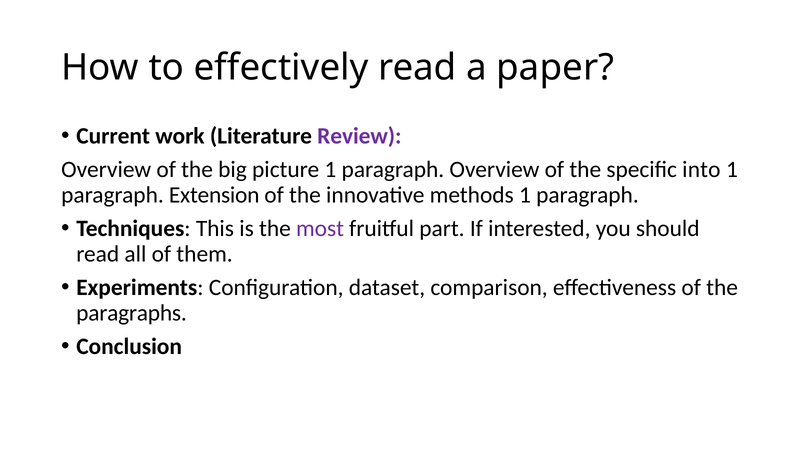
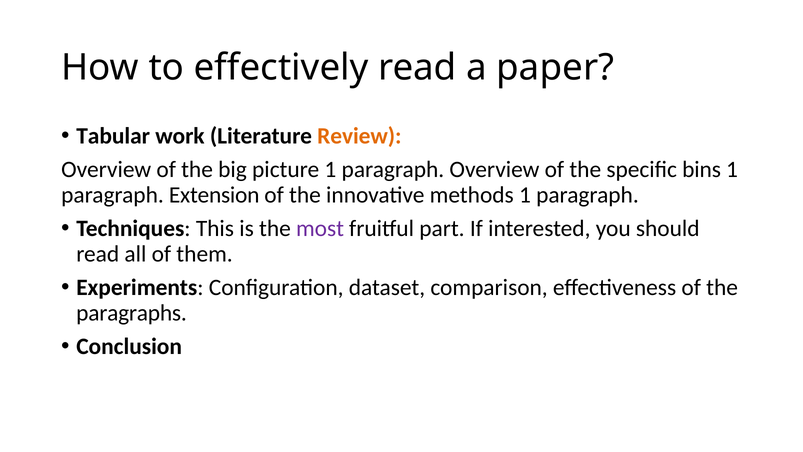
Current: Current -> Tabular
Review colour: purple -> orange
into: into -> bins
